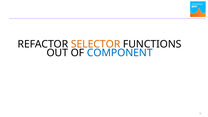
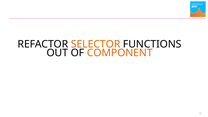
COMPONENT colour: blue -> orange
